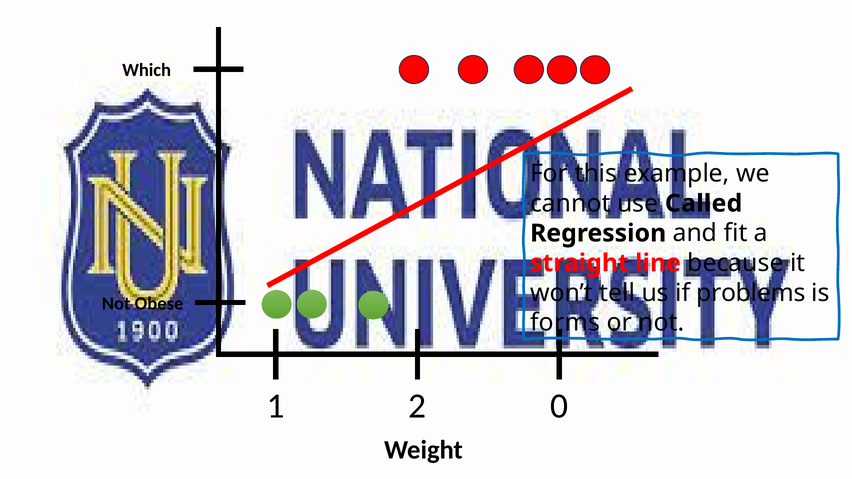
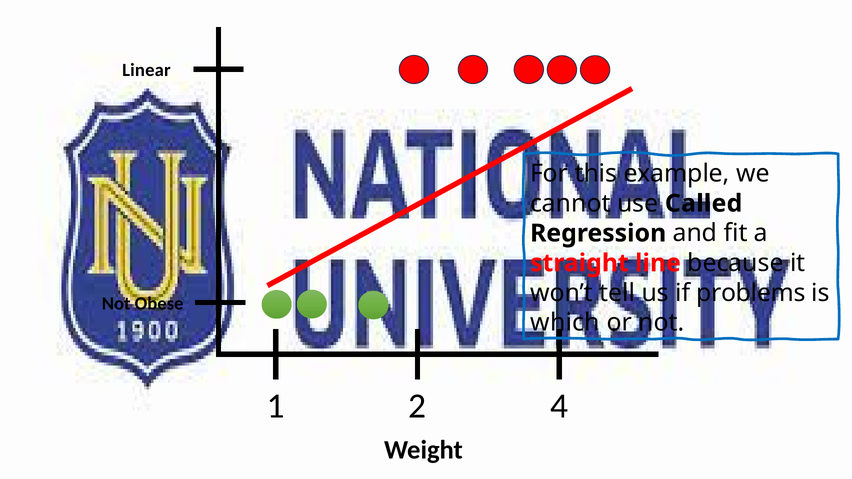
Which: Which -> Linear
forms: forms -> which
0: 0 -> 4
